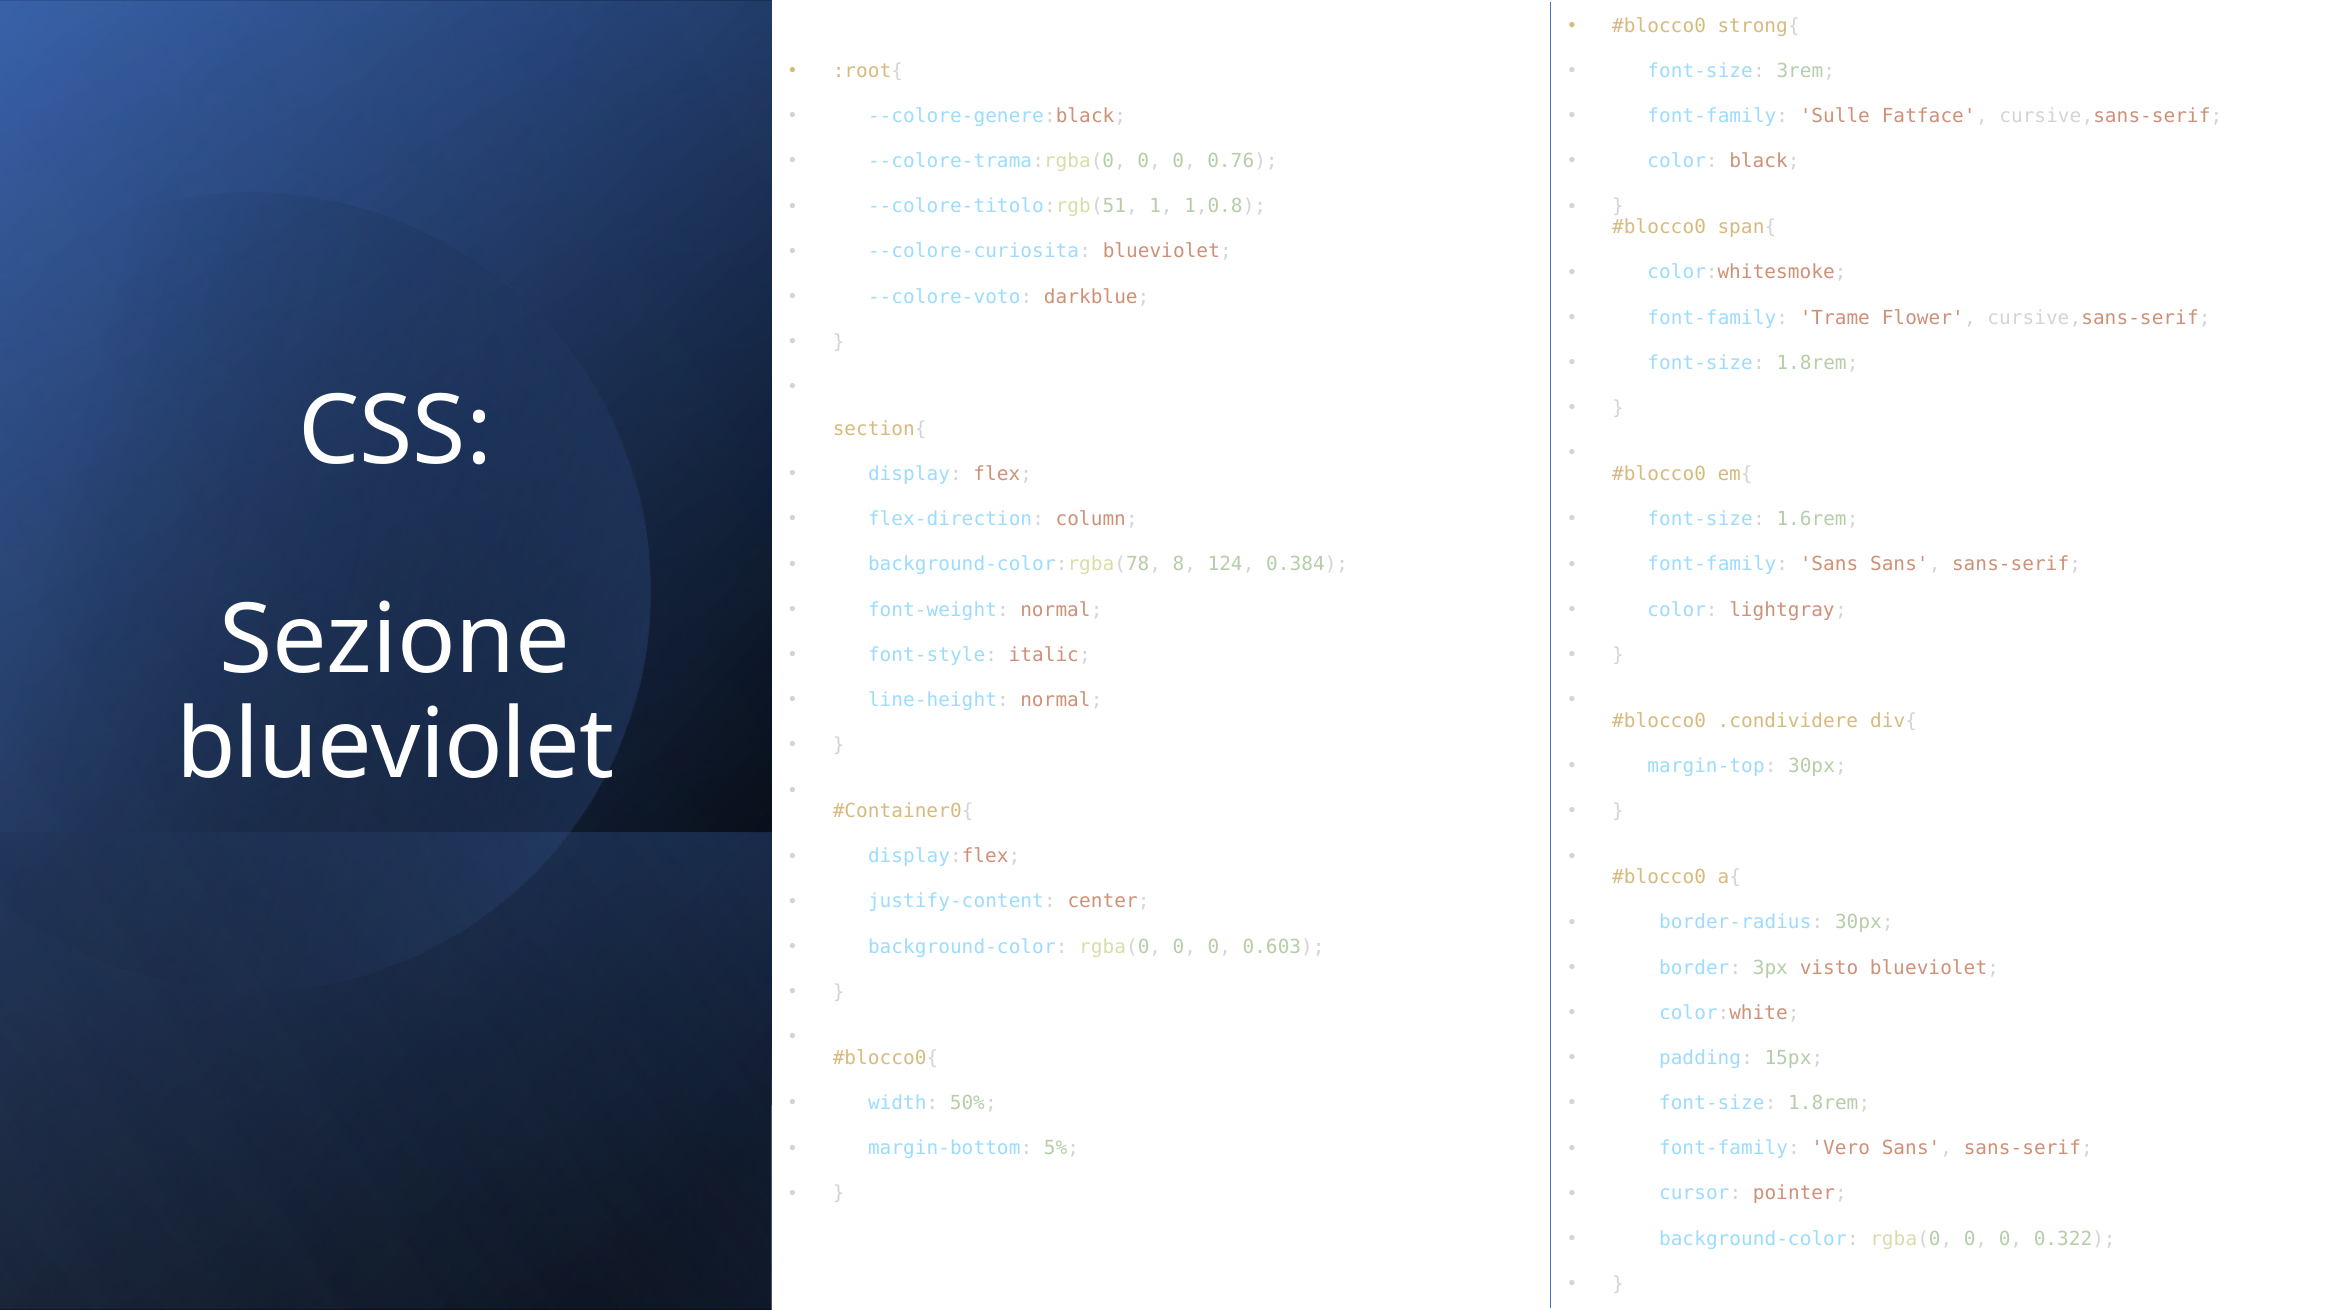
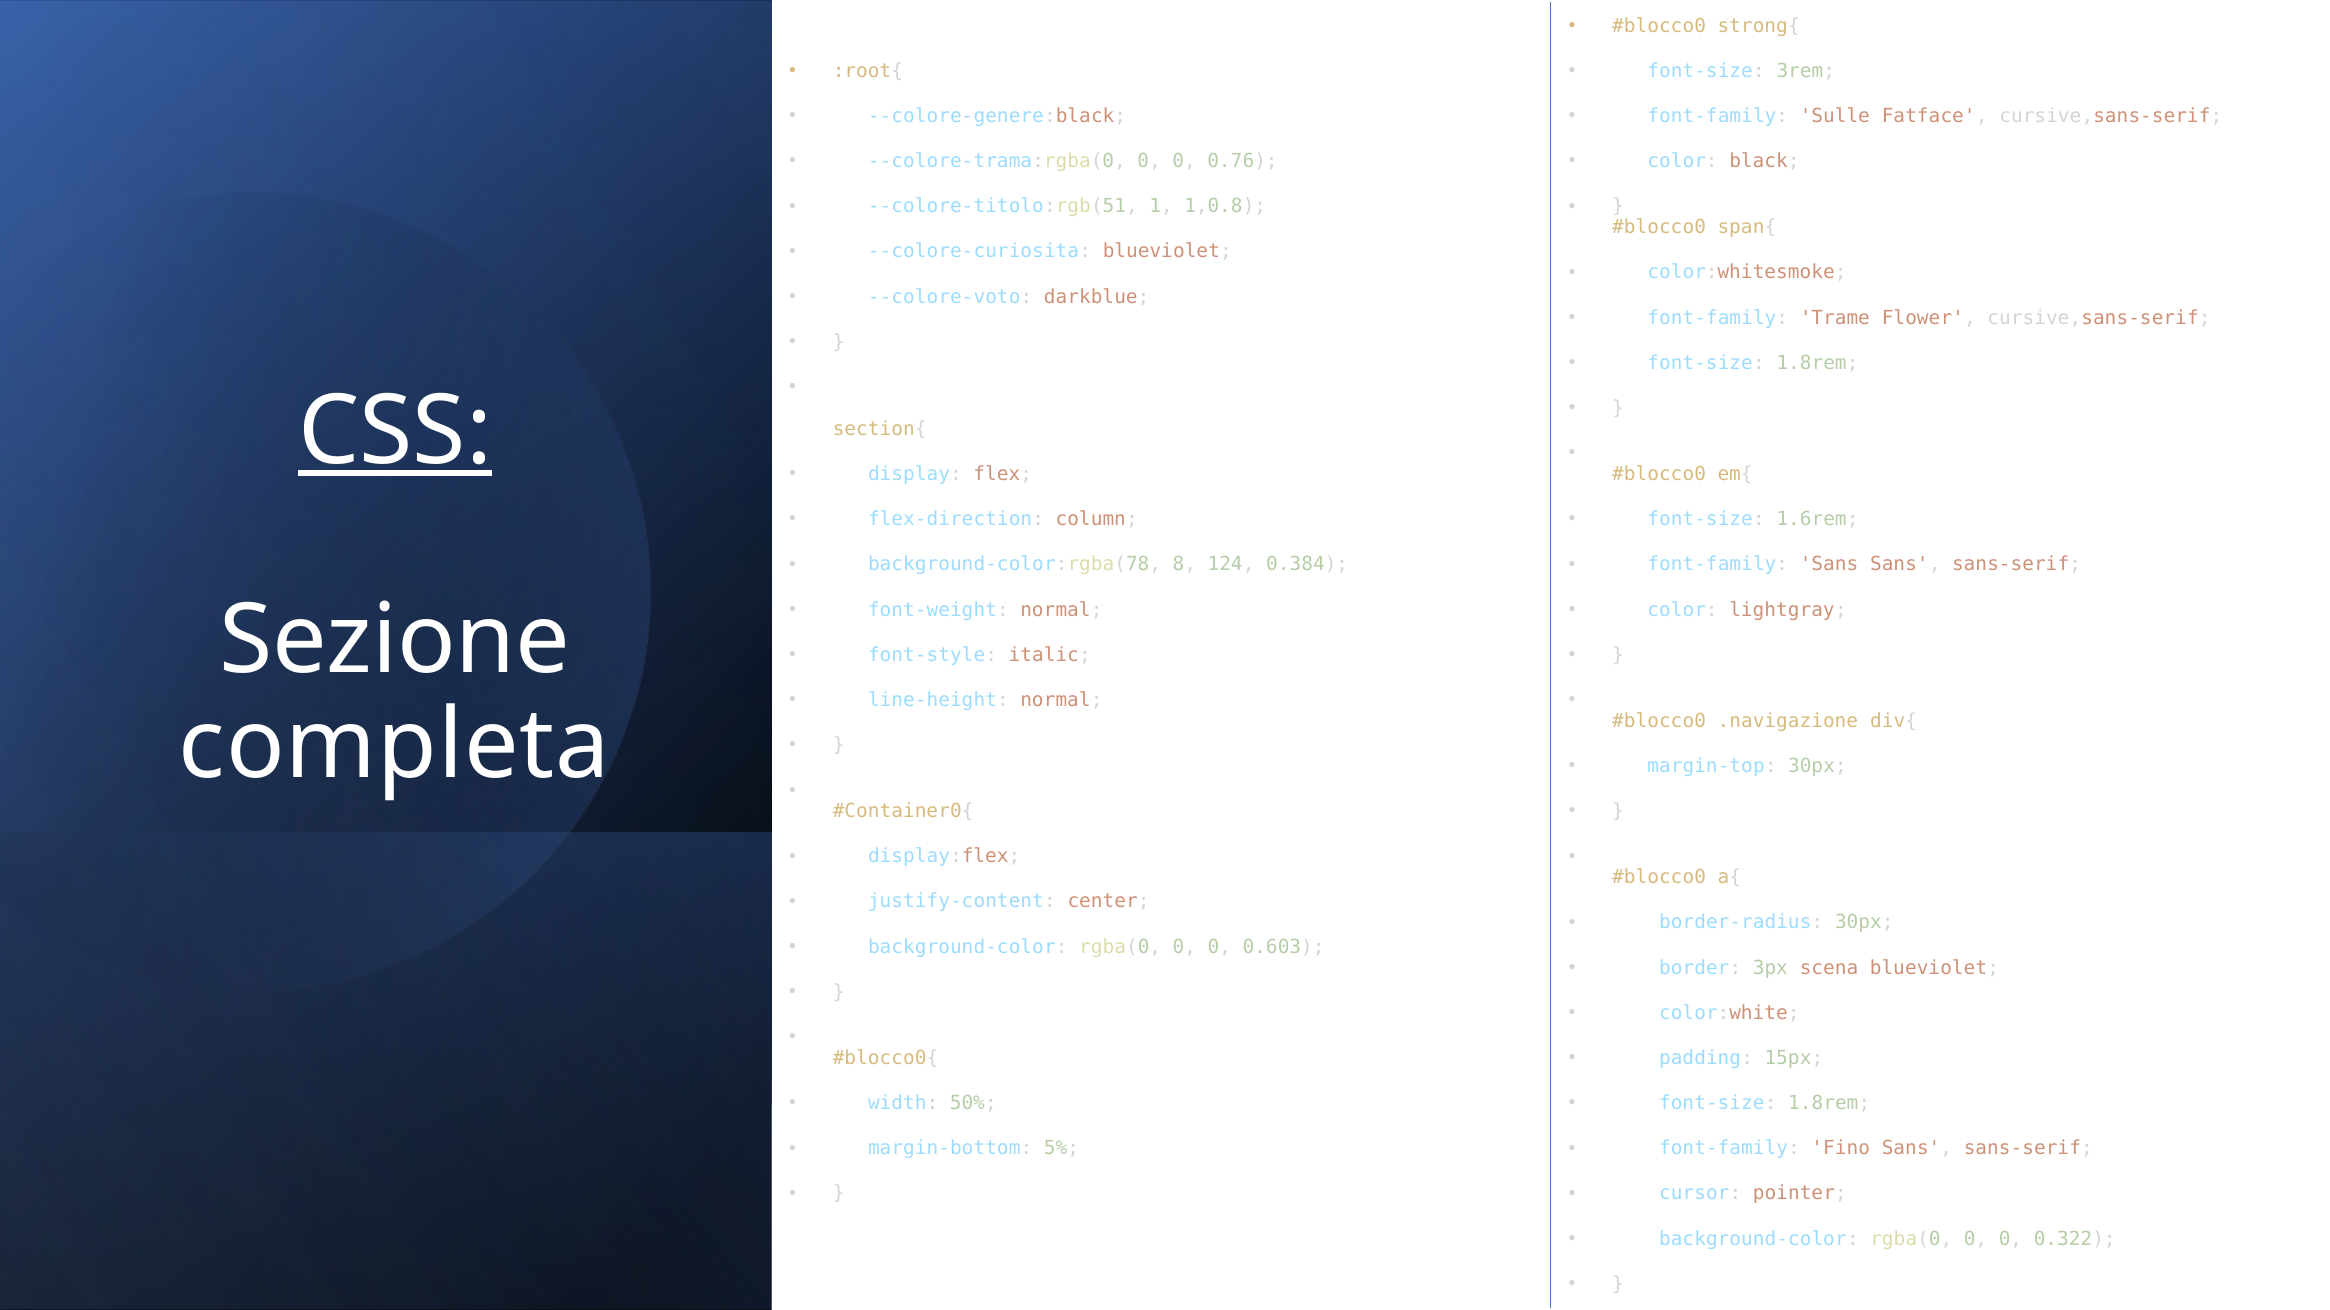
CSS underline: none -> present
.condividere: .condividere -> .navigazione
blueviolet at (395, 746): blueviolet -> completa
visto: visto -> scena
Vero: Vero -> Fino
